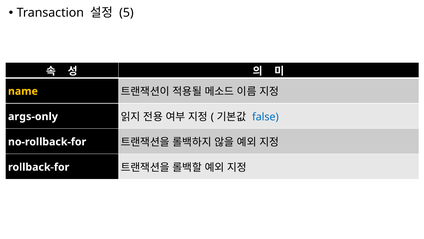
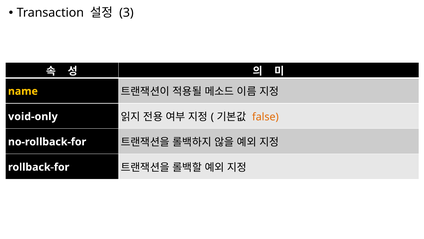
5: 5 -> 3
args-only: args-only -> void-only
false colour: blue -> orange
